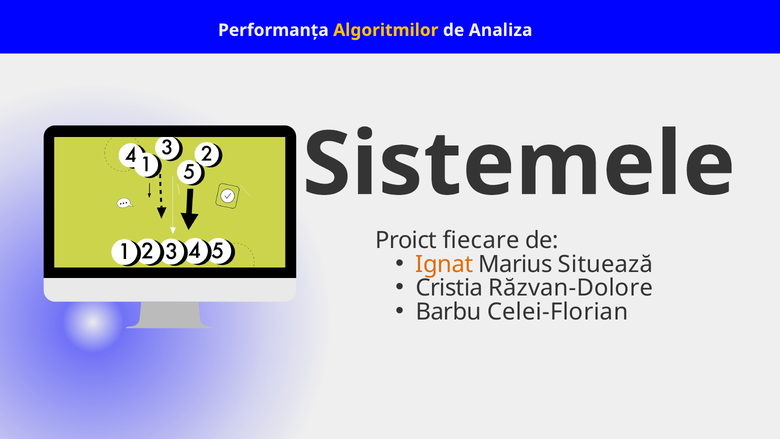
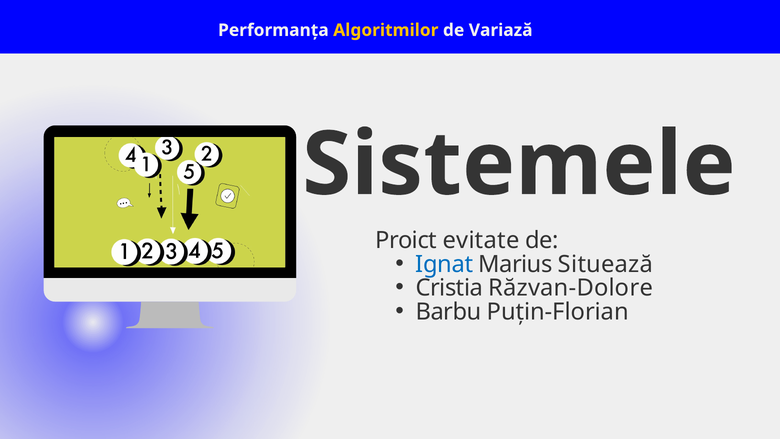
Analiza: Analiza -> Variază
fiecare: fiecare -> evitate
Ignat colour: orange -> blue
Celei-Florian: Celei-Florian -> Puțin-Florian
